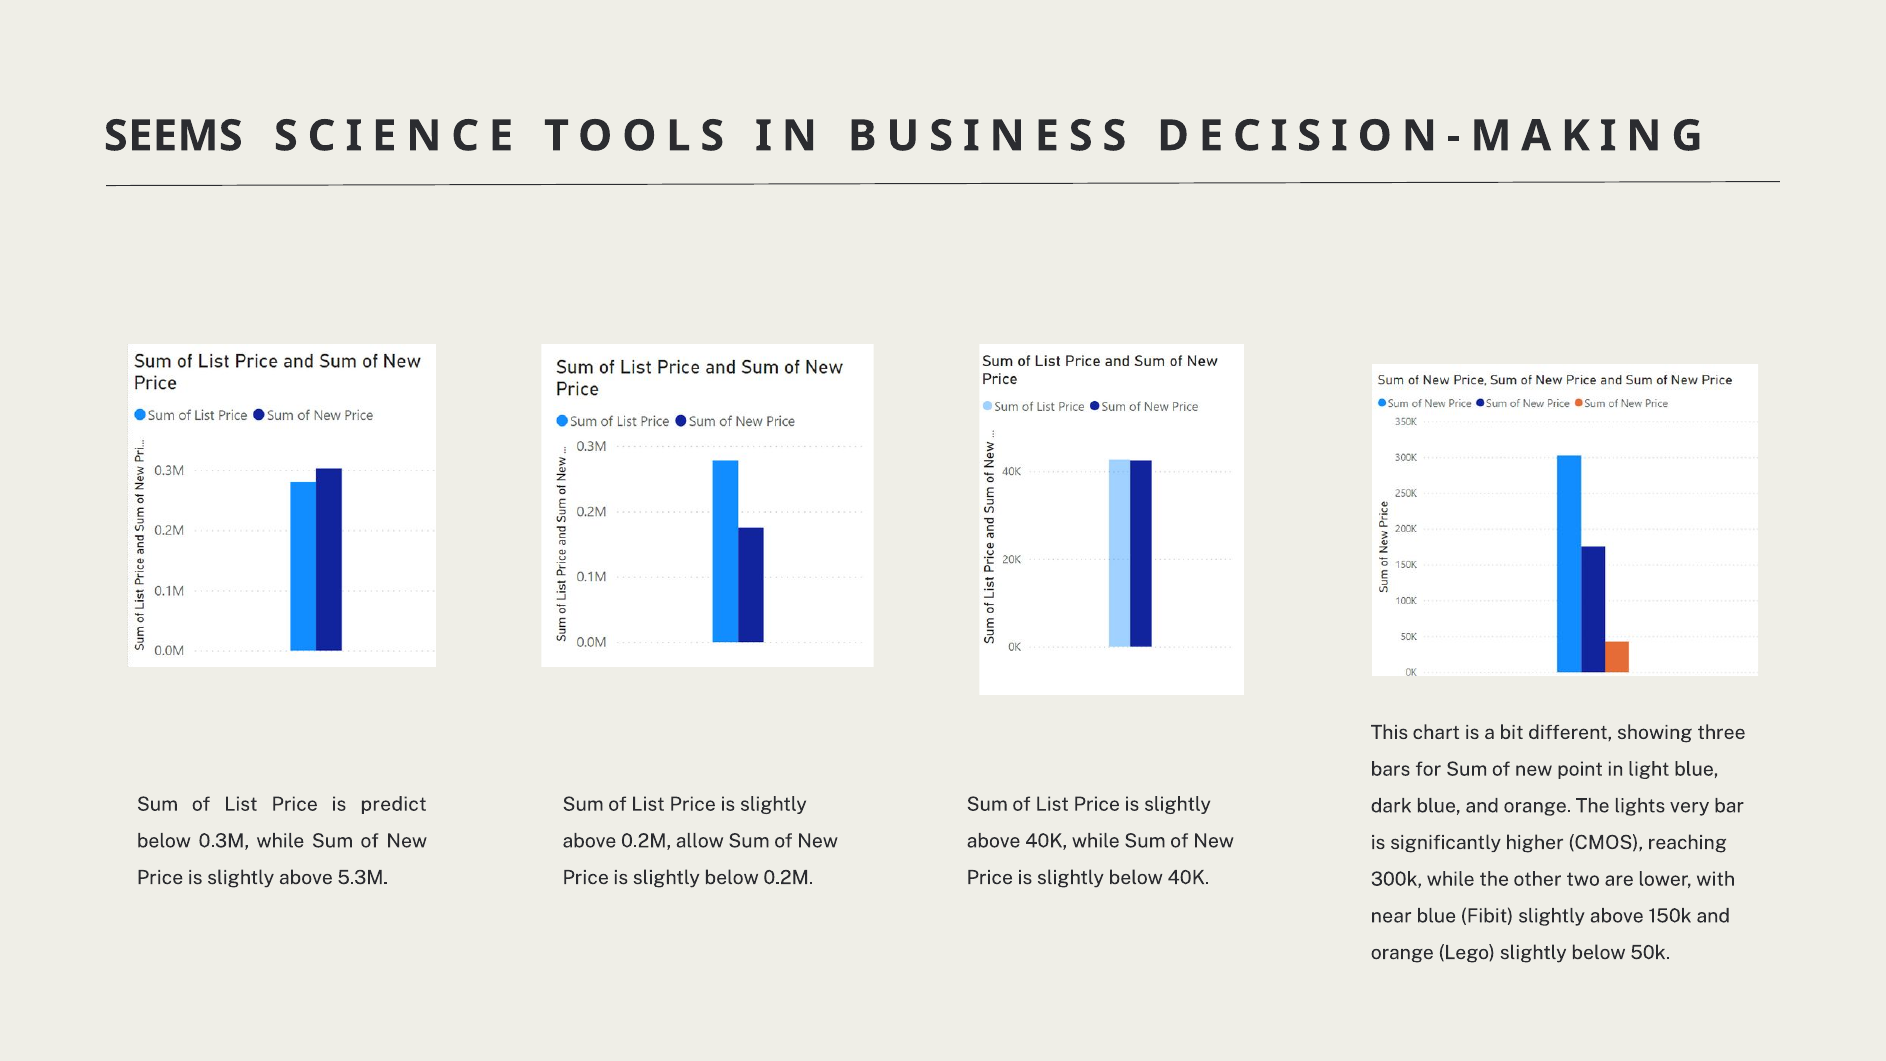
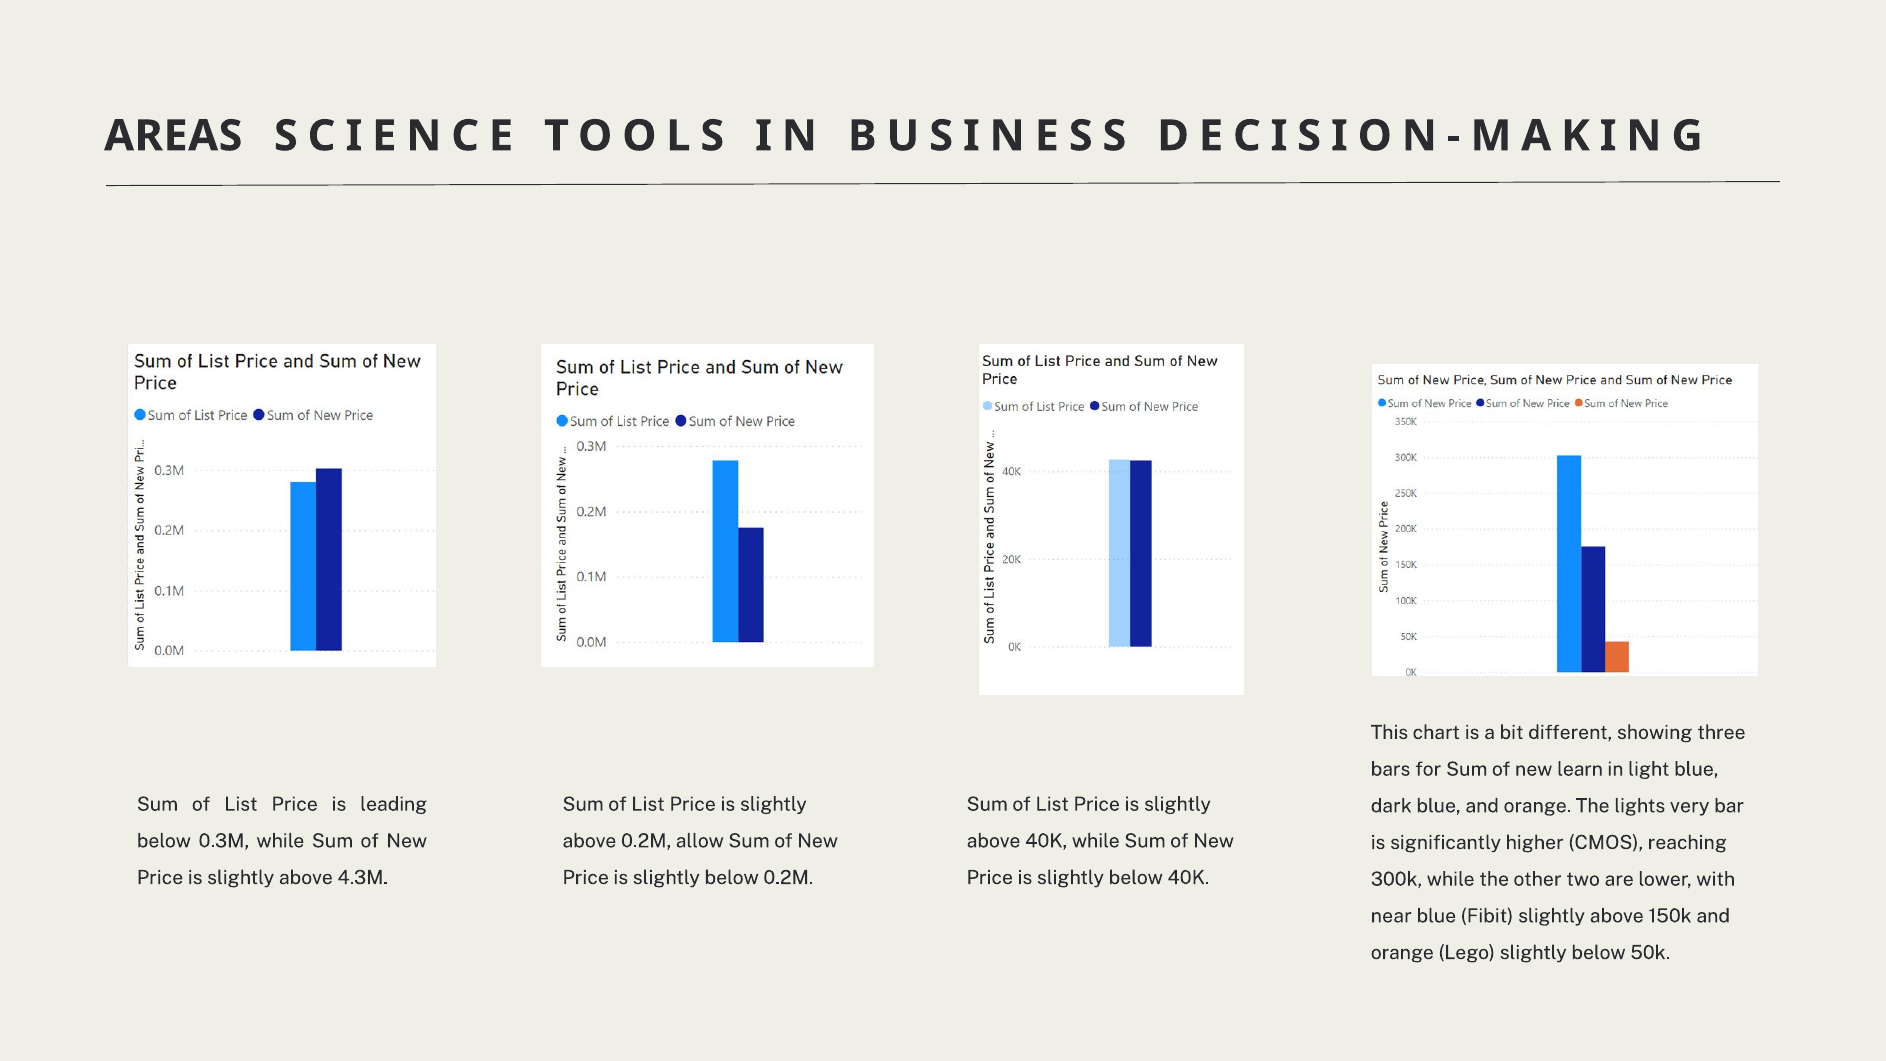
SEEMS: SEEMS -> AREAS
point: point -> learn
predict: predict -> leading
5.3M: 5.3M -> 4.3M
